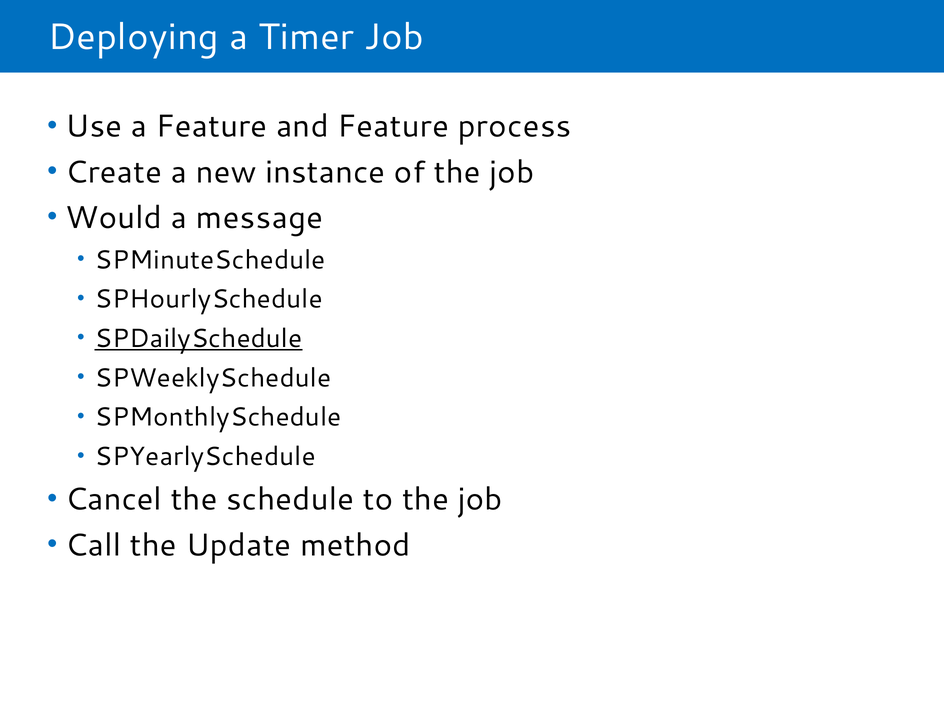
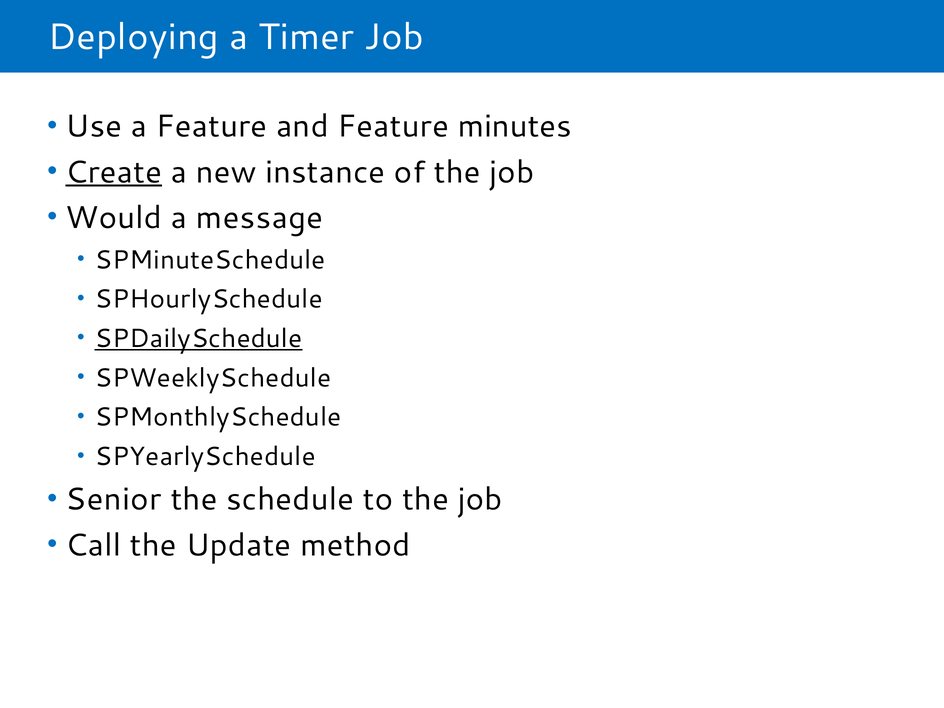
process: process -> minutes
Create underline: none -> present
Cancel: Cancel -> Senior
